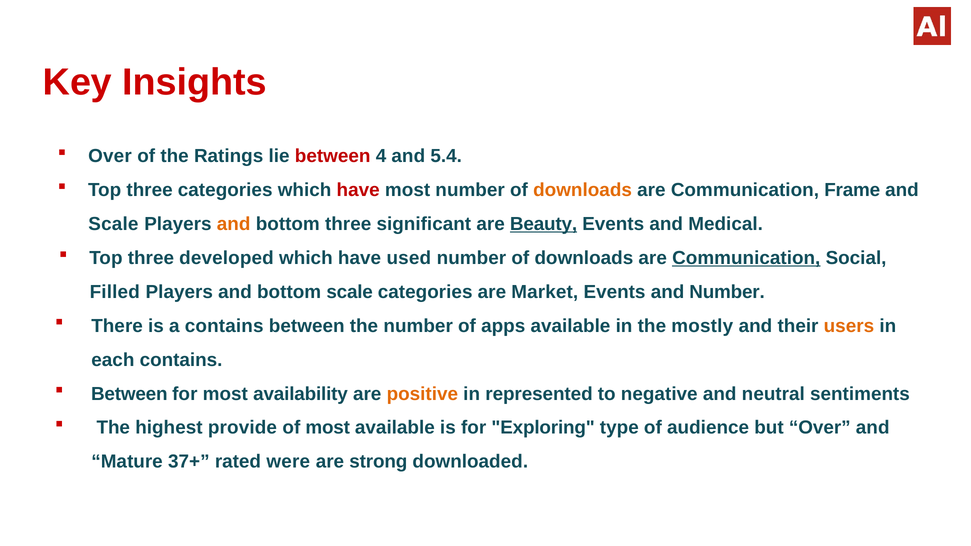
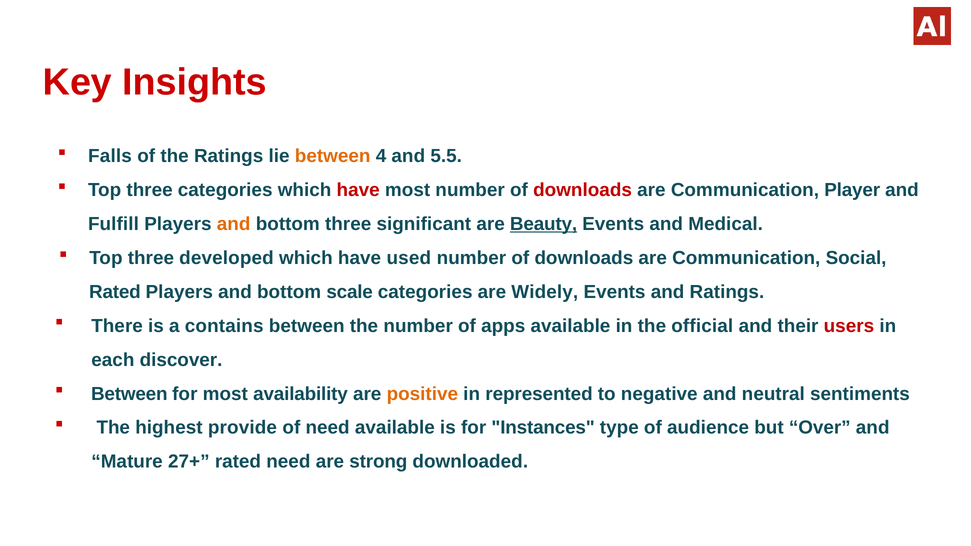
Over at (110, 156): Over -> Falls
between at (333, 156) colour: red -> orange
5.4: 5.4 -> 5.5
downloads at (583, 190) colour: orange -> red
Frame: Frame -> Player
Scale at (113, 224): Scale -> Fulfill
Communication at (746, 258) underline: present -> none
Filled at (115, 292): Filled -> Rated
Market: Market -> Widely
and Number: Number -> Ratings
mostly: mostly -> official
users colour: orange -> red
each contains: contains -> discover
of most: most -> need
Exploring: Exploring -> Instances
37+: 37+ -> 27+
rated were: were -> need
